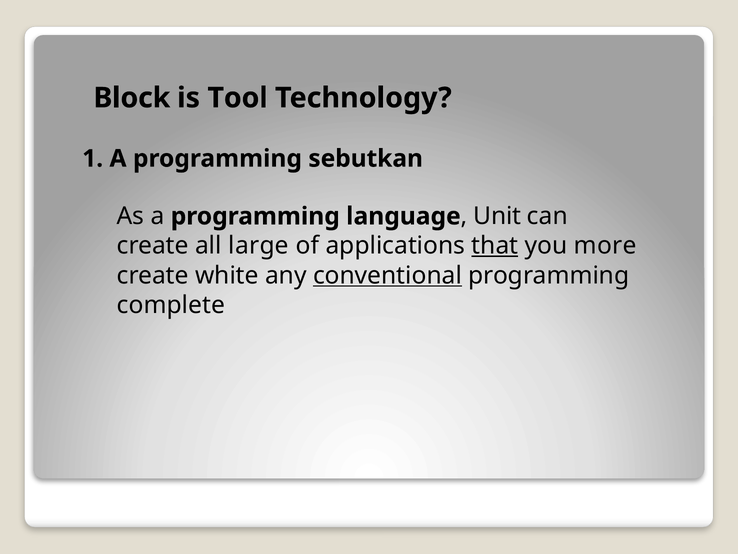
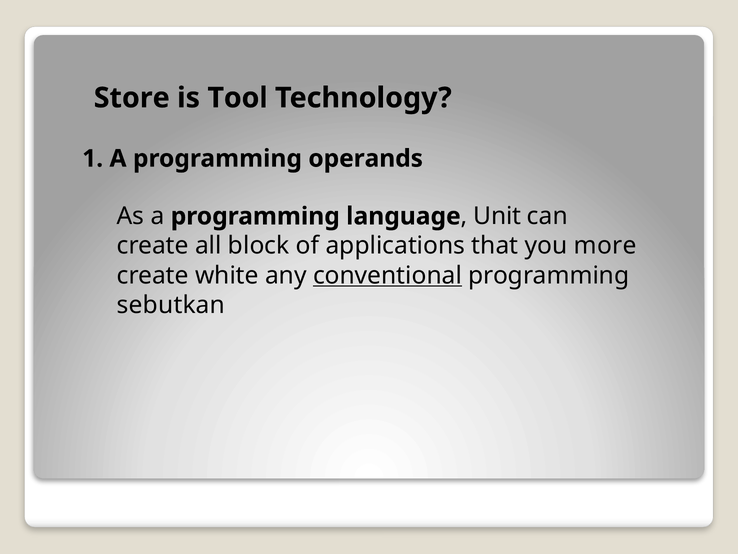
Block: Block -> Store
sebutkan: sebutkan -> operands
large: large -> block
that underline: present -> none
complete: complete -> sebutkan
